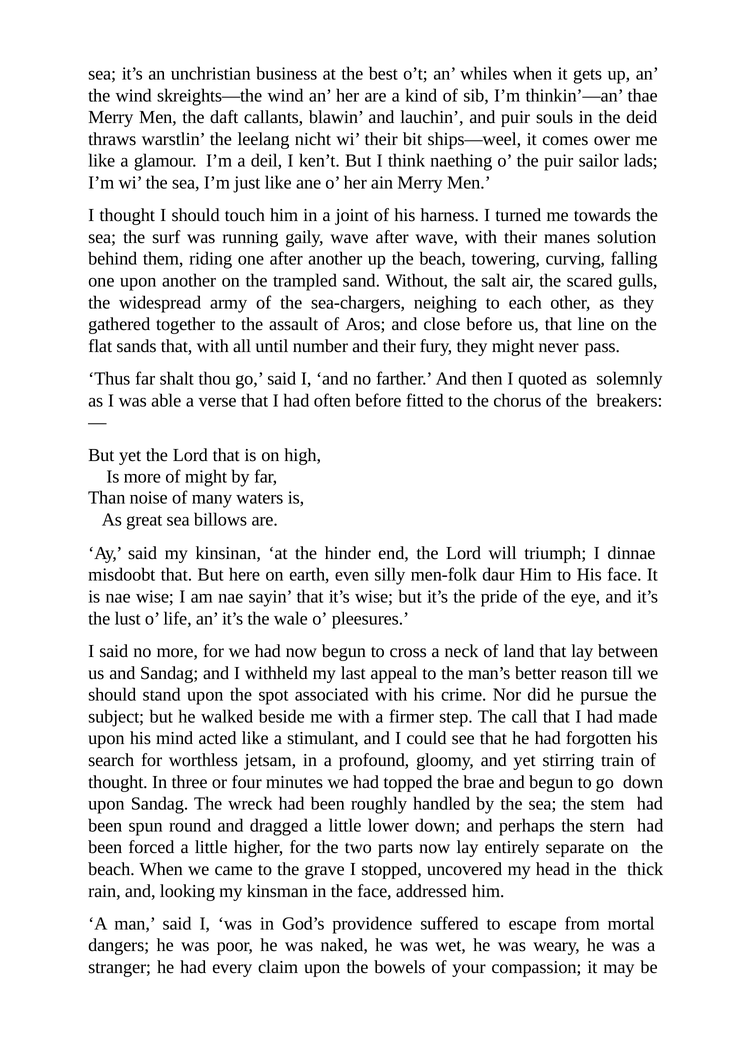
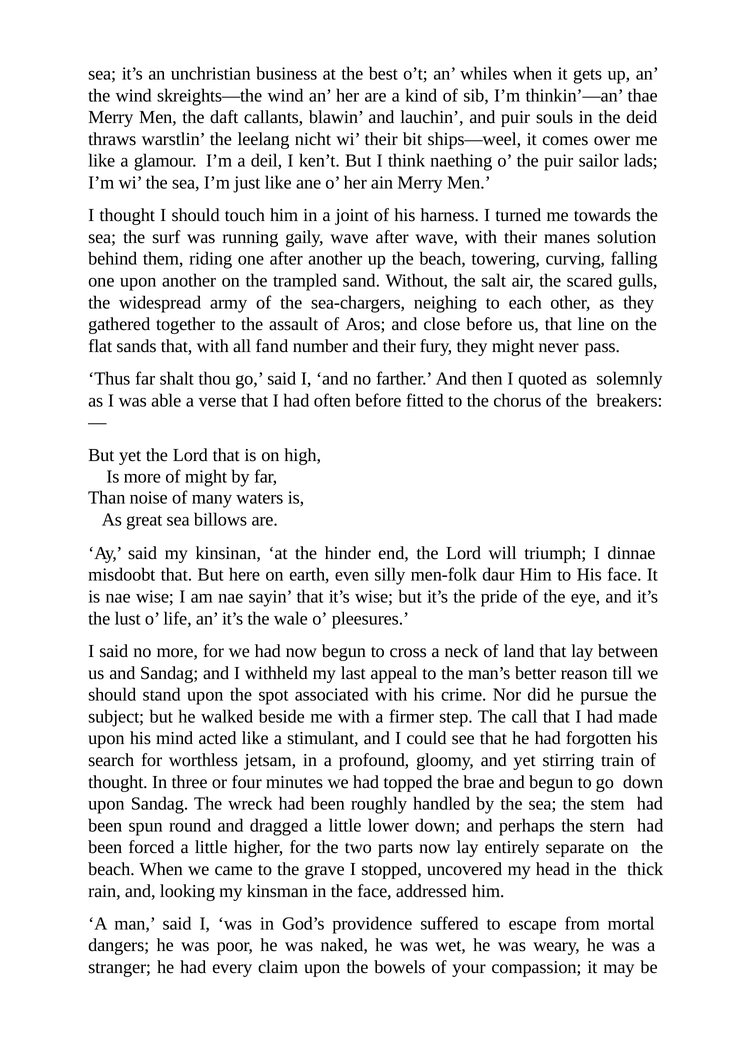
until: until -> fand
